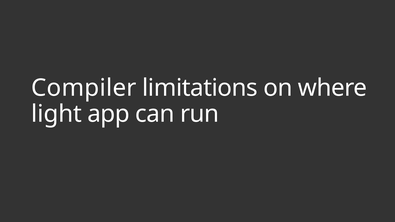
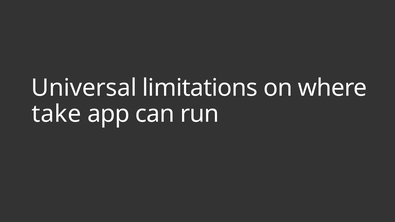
Compiler: Compiler -> Universal
light: light -> take
